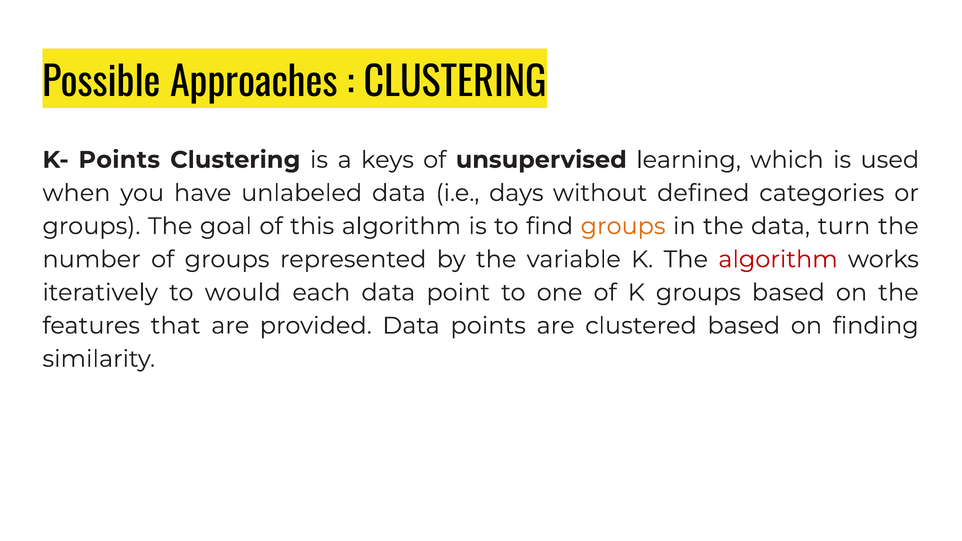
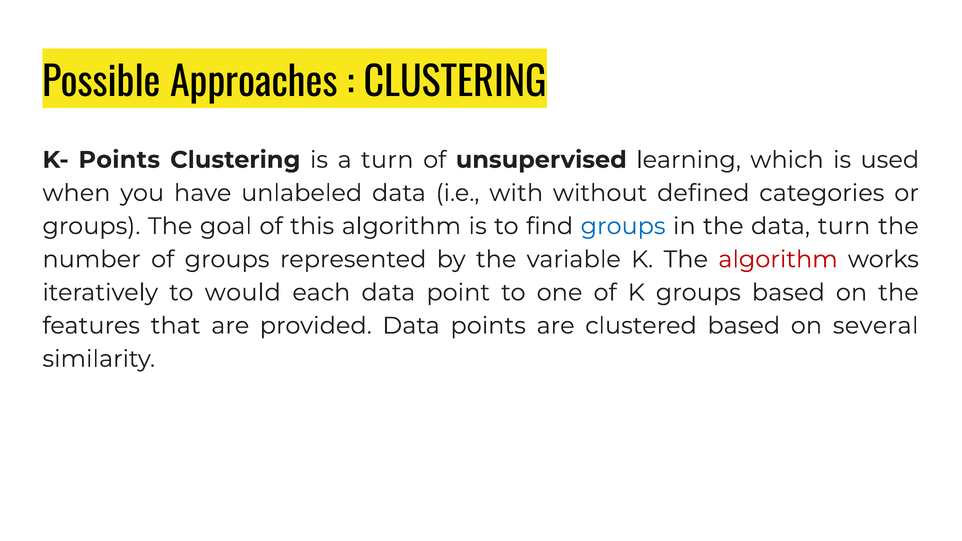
a keys: keys -> turn
days: days -> with
groups at (623, 226) colour: orange -> blue
finding: finding -> several
